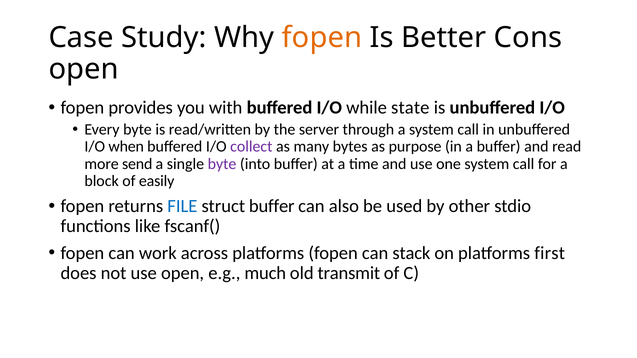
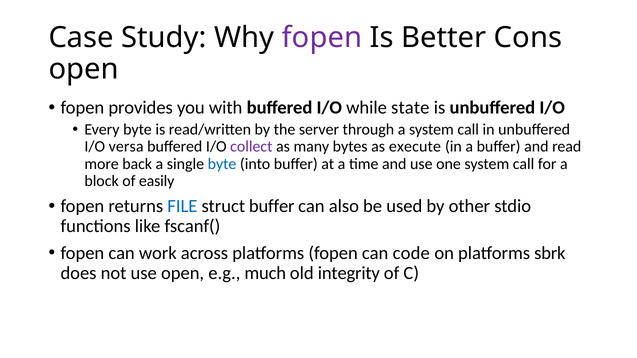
fopen at (322, 38) colour: orange -> purple
when: when -> versa
purpose: purpose -> execute
send: send -> back
byte at (222, 164) colour: purple -> blue
stack: stack -> code
first: first -> sbrk
transmit: transmit -> integrity
